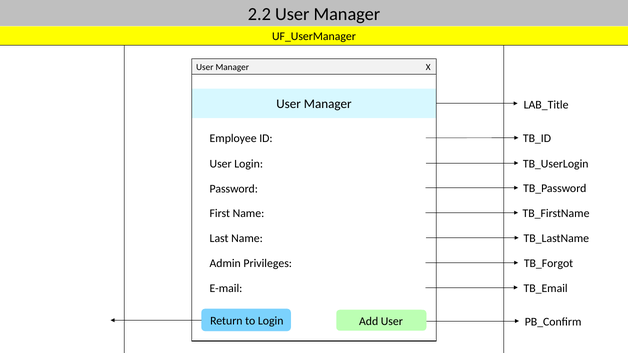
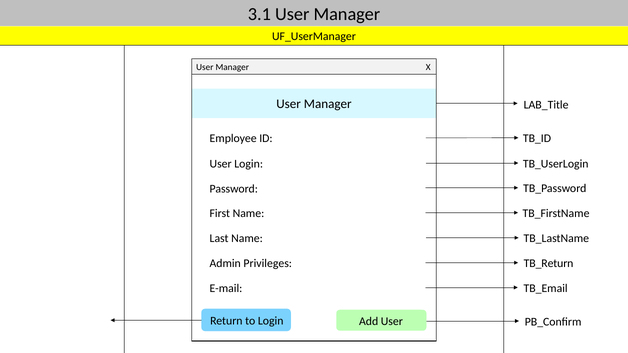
2.2: 2.2 -> 3.1
TB_Forgot: TB_Forgot -> TB_Return
